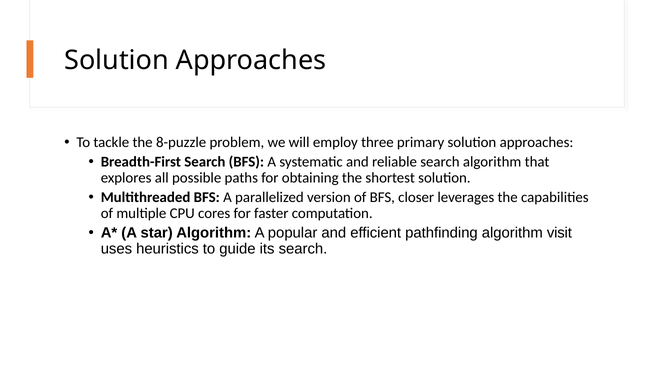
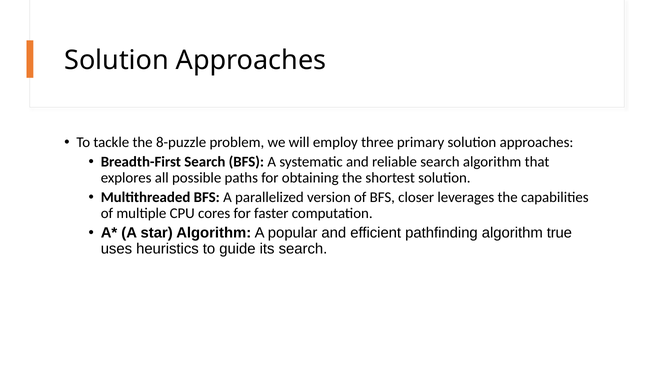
visit: visit -> true
